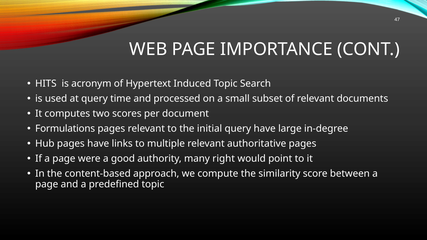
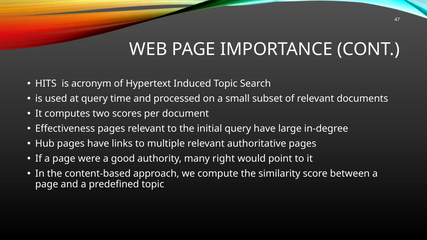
Formulations: Formulations -> Effectiveness
